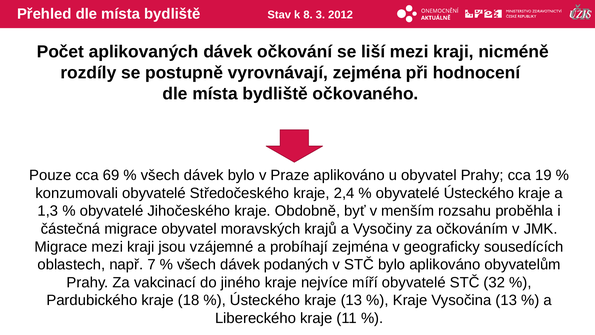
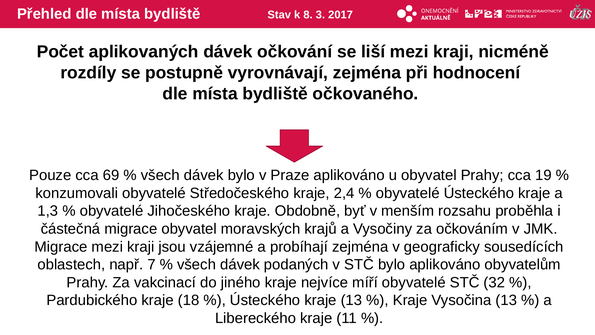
2012: 2012 -> 2017
